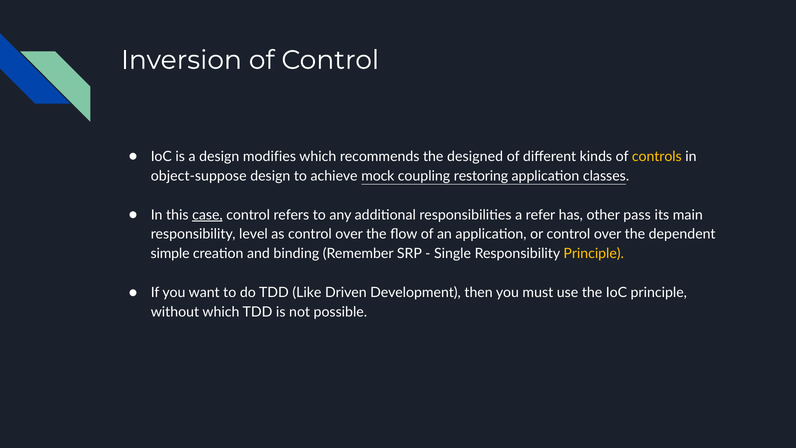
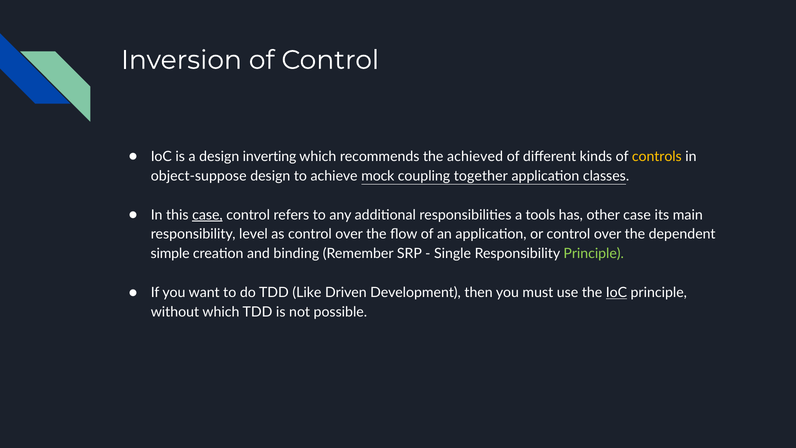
modifies: modifies -> inverting
designed: designed -> achieved
restoring: restoring -> together
refer: refer -> tools
other pass: pass -> case
Principle at (594, 254) colour: yellow -> light green
IoC at (616, 293) underline: none -> present
